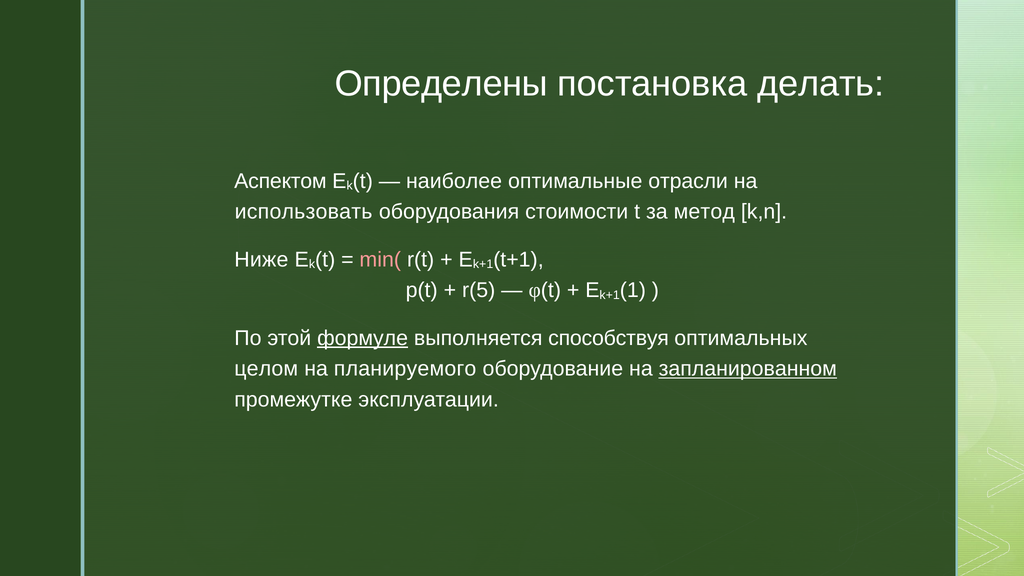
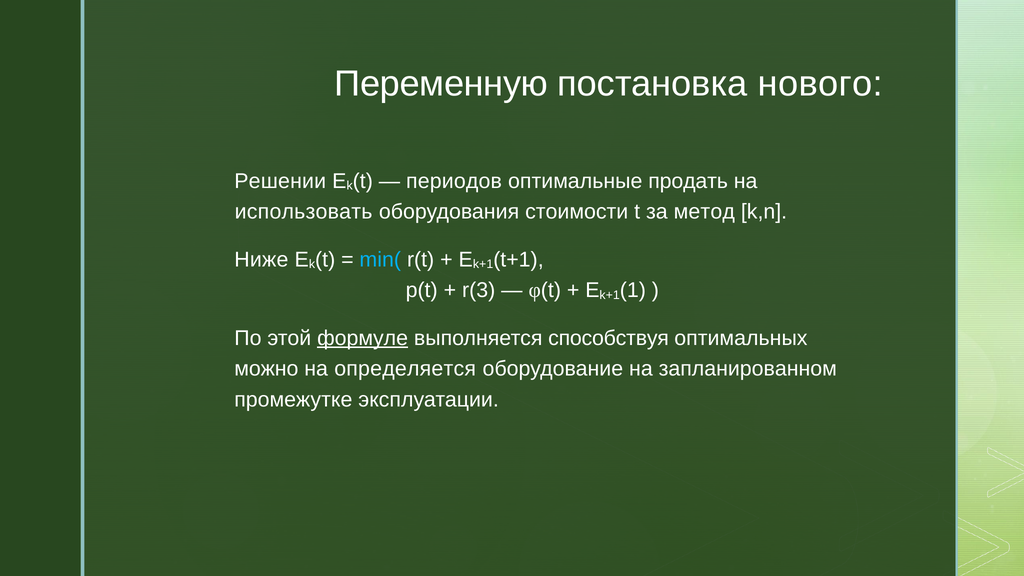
Определены: Определены -> Переменную
делать: делать -> нового
Аспектом: Аспектом -> Решении
наиболее: наиболее -> периодов
отрасли: отрасли -> продать
min( colour: pink -> light blue
r(5: r(5 -> r(3
целом: целом -> можно
планируемого: планируемого -> определяется
запланированном underline: present -> none
